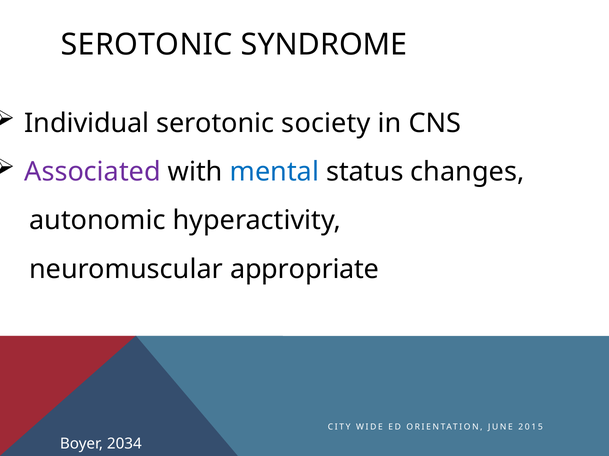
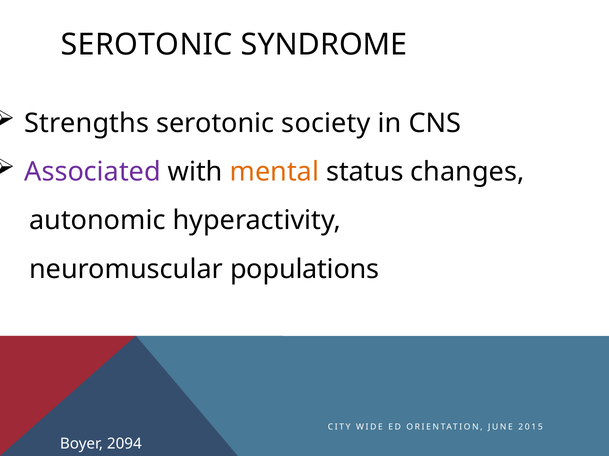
Individual: Individual -> Strengths
mental colour: blue -> orange
appropriate: appropriate -> populations
2034: 2034 -> 2094
